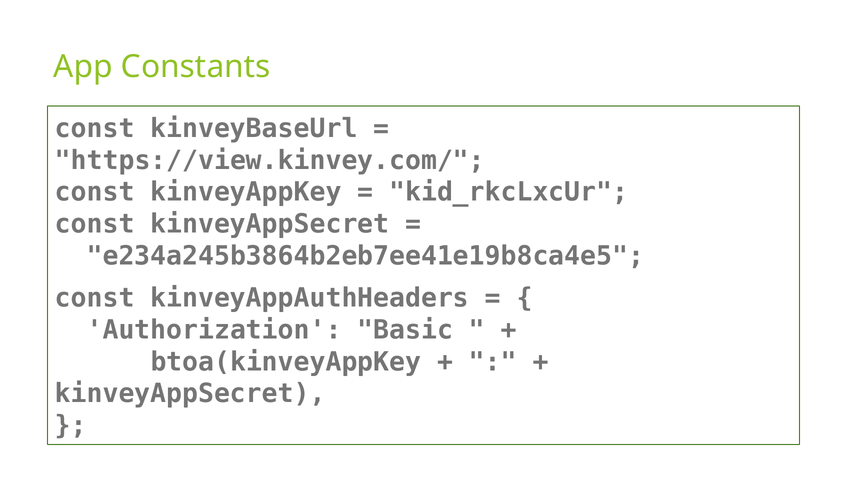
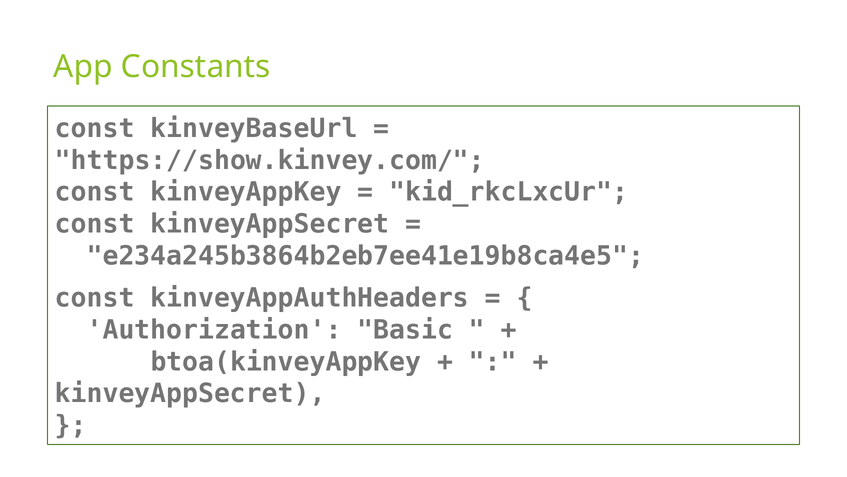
https://view.kinvey.com/: https://view.kinvey.com/ -> https://show.kinvey.com/
